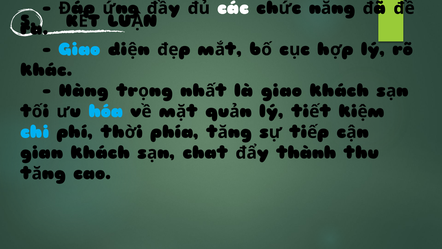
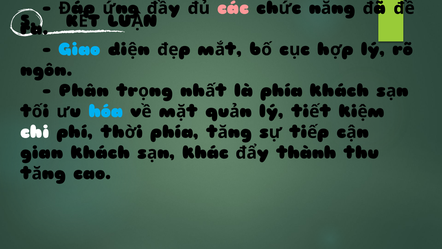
các colour: white -> pink
khác: khác -> ngôn
Hàng: Hàng -> Phân
là giao: giao -> phía
chi colour: light blue -> white
chat: chat -> khác
